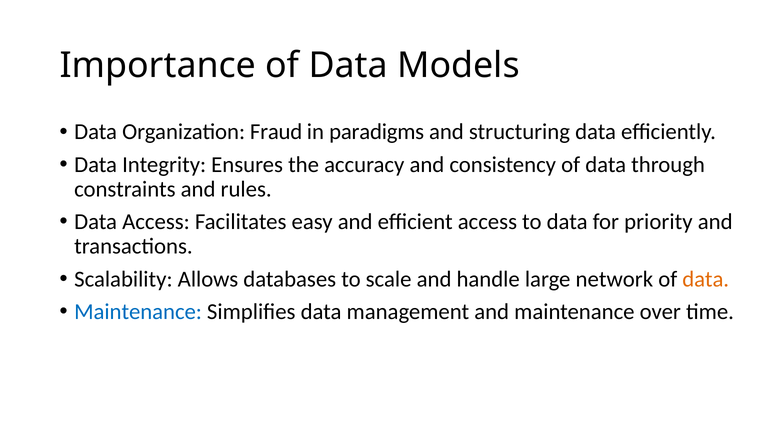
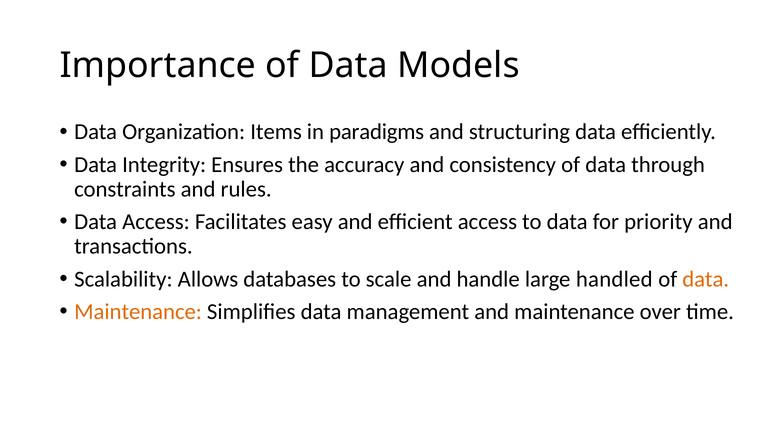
Fraud: Fraud -> Items
network: network -> handled
Maintenance at (138, 312) colour: blue -> orange
